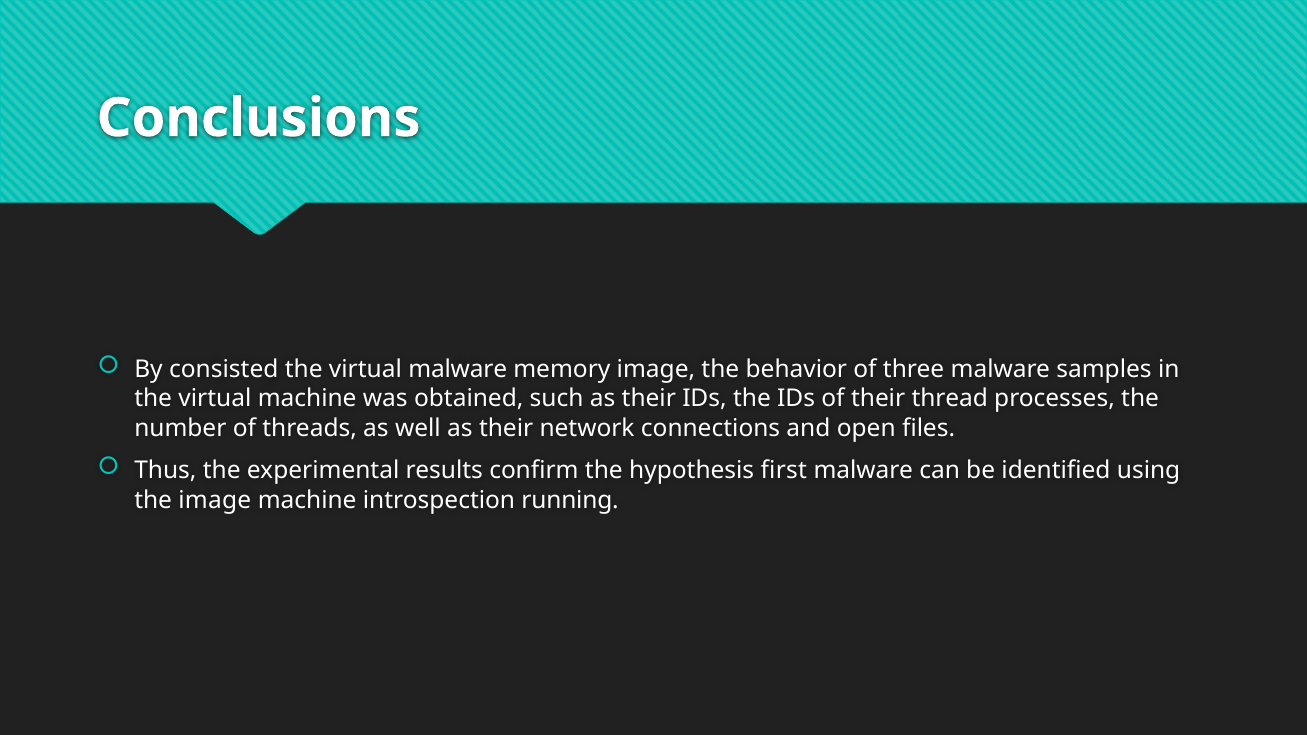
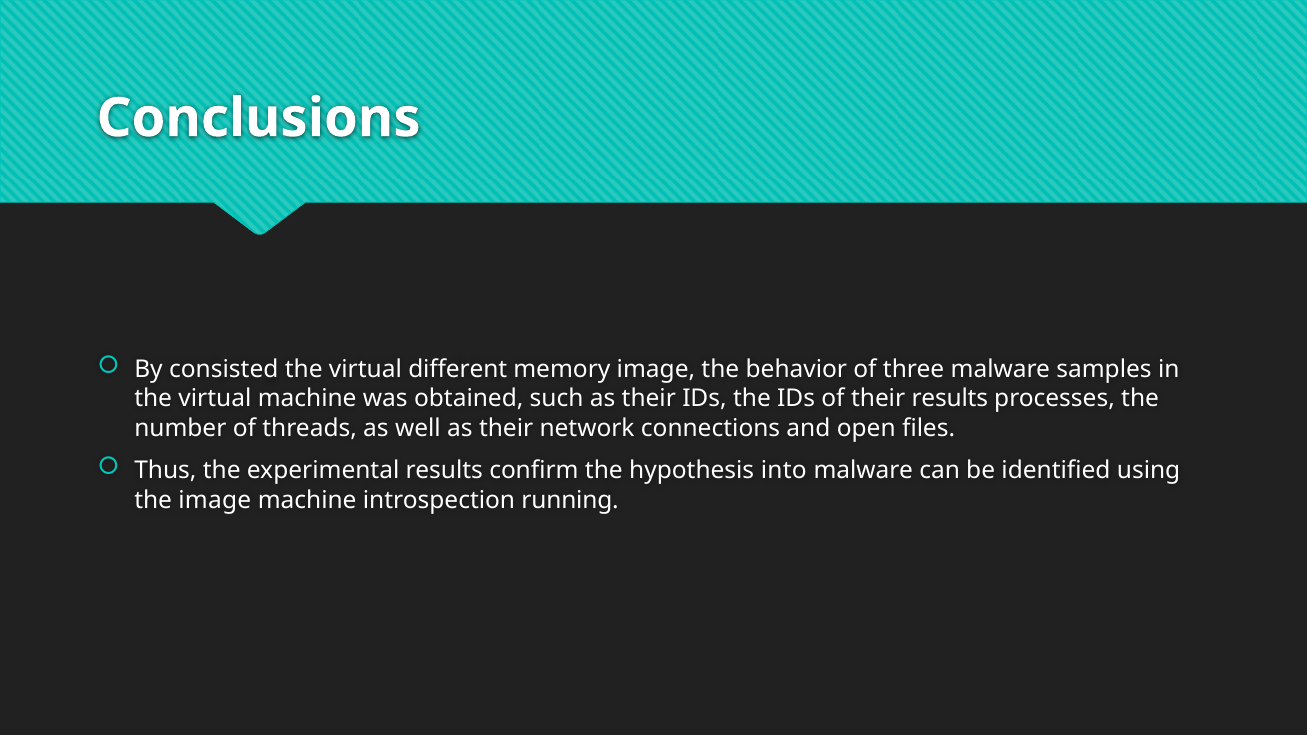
virtual malware: malware -> different
their thread: thread -> results
first: first -> into
